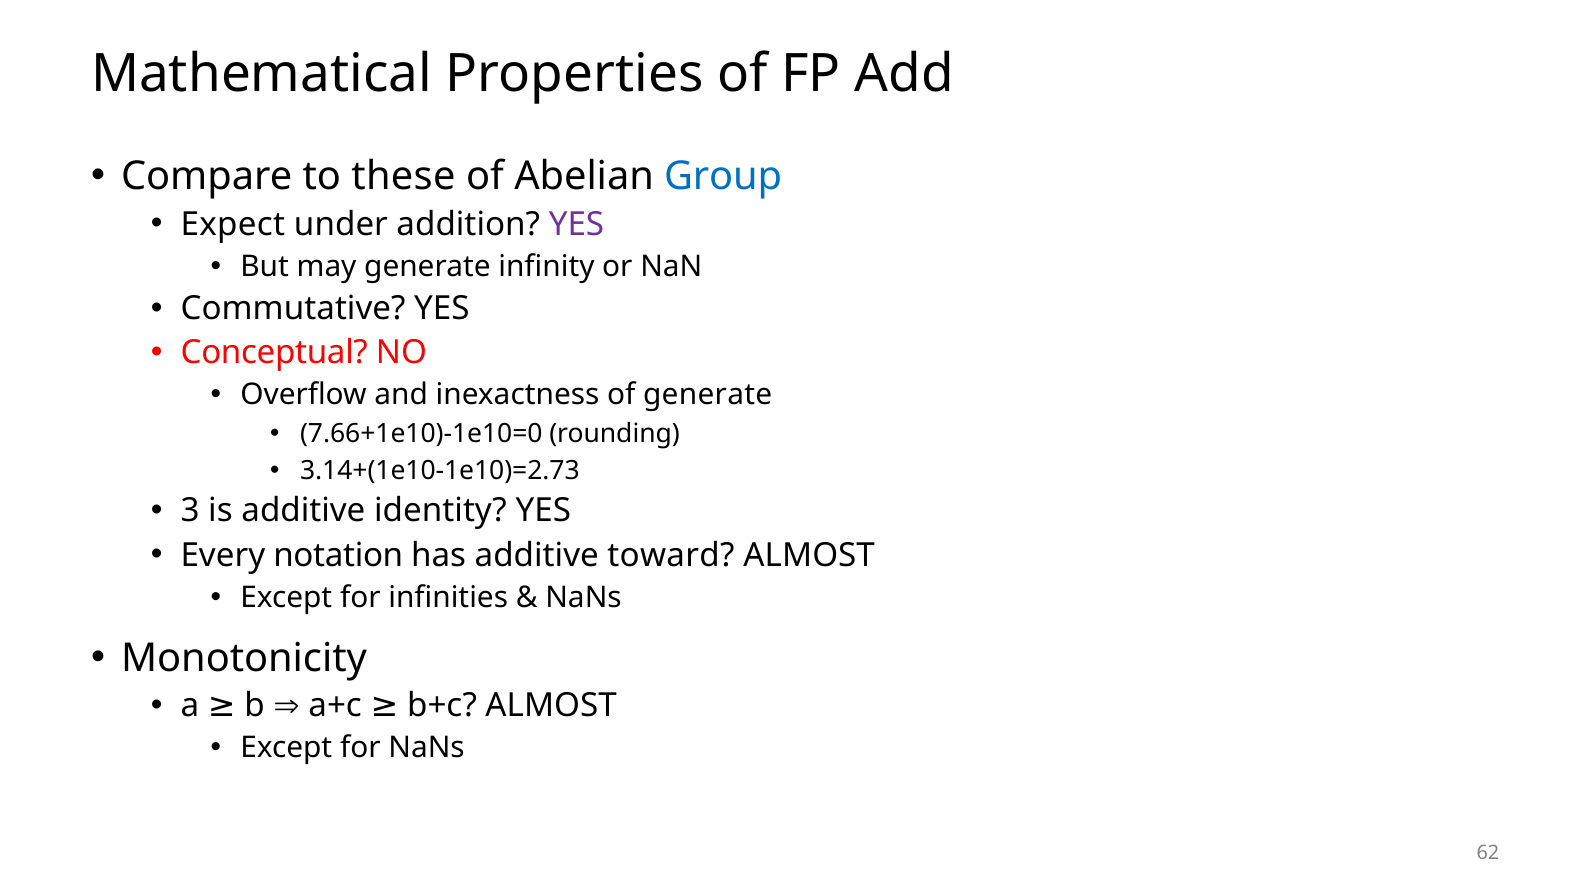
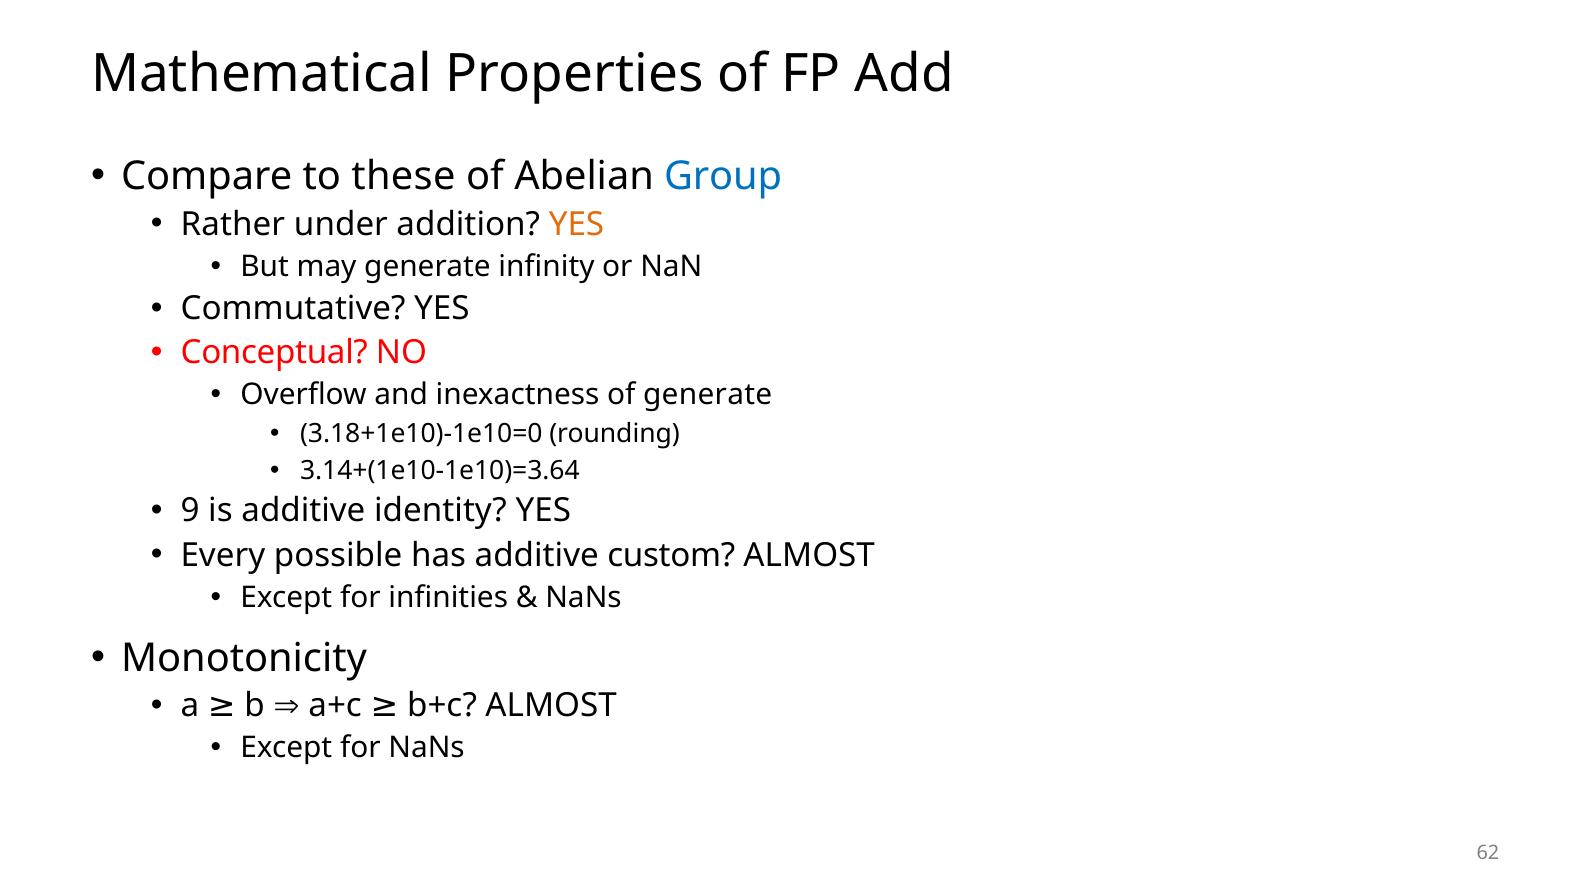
Expect: Expect -> Rather
YES at (576, 224) colour: purple -> orange
7.66+1e10)-1e10=0: 7.66+1e10)-1e10=0 -> 3.18+1e10)-1e10=0
3.14+(1e10-1e10)=2.73: 3.14+(1e10-1e10)=2.73 -> 3.14+(1e10-1e10)=3.64
3: 3 -> 9
notation: notation -> possible
toward: toward -> custom
